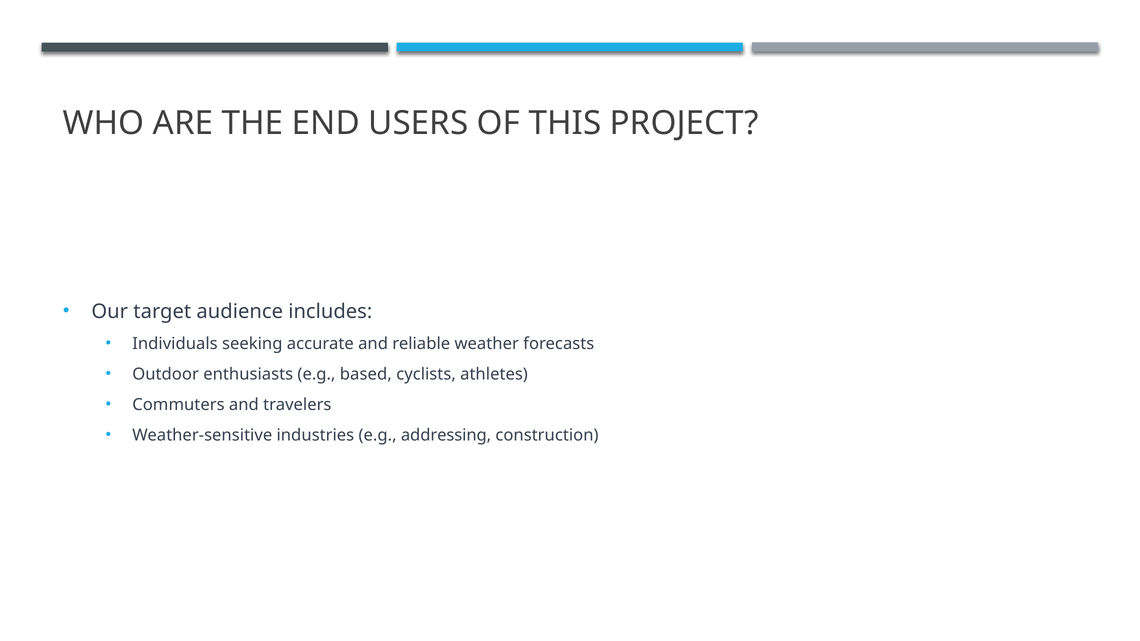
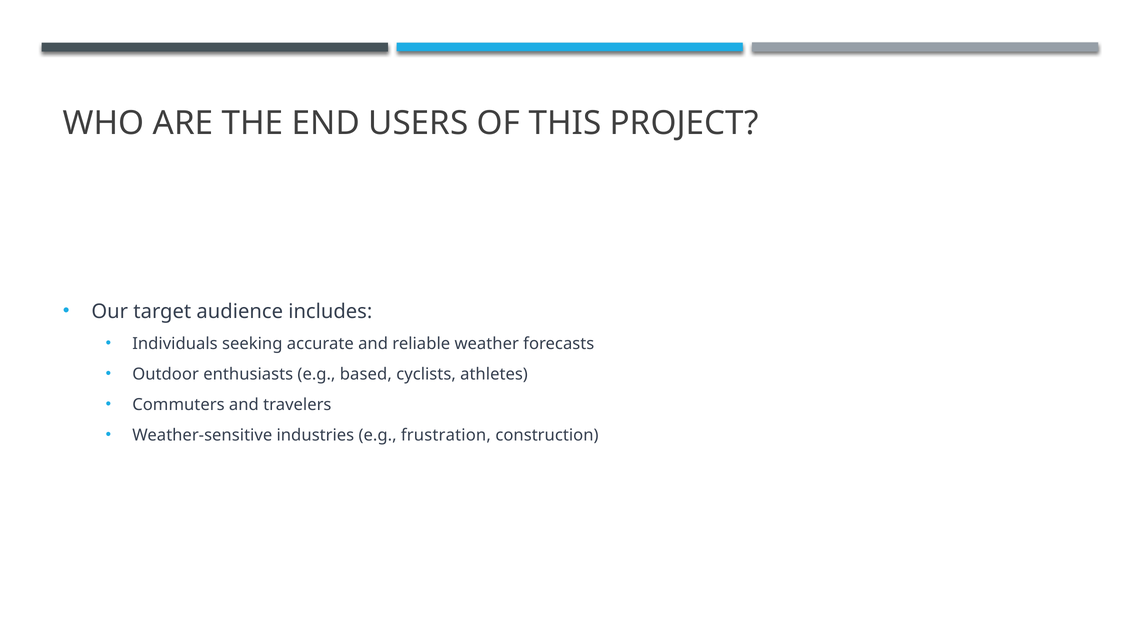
addressing: addressing -> frustration
